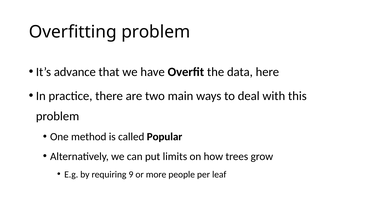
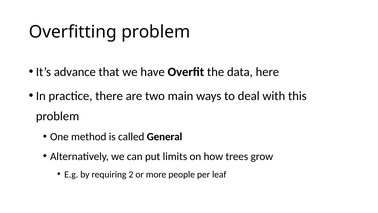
Popular: Popular -> General
9: 9 -> 2
